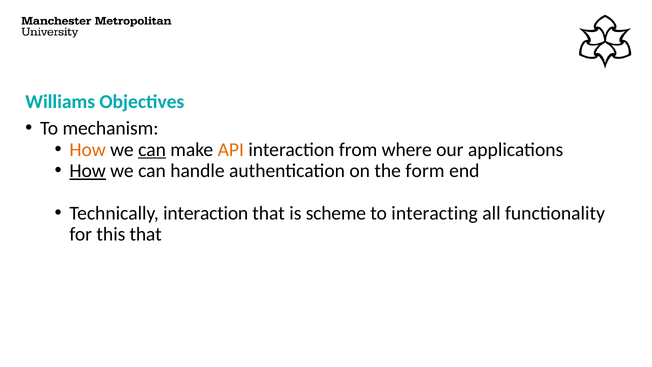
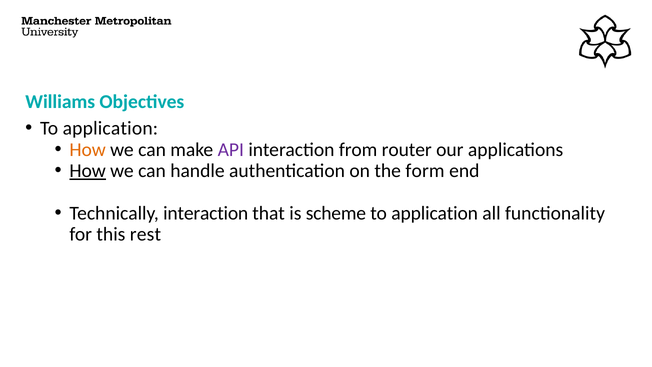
mechanism at (110, 128): mechanism -> application
can at (152, 150) underline: present -> none
API colour: orange -> purple
where: where -> router
interacting at (435, 213): interacting -> application
this that: that -> rest
